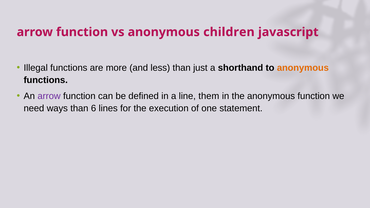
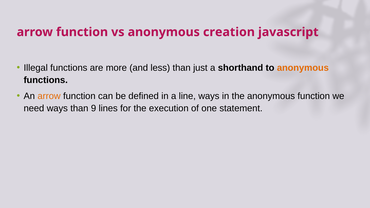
children: children -> creation
arrow at (49, 96) colour: purple -> orange
line them: them -> ways
6: 6 -> 9
